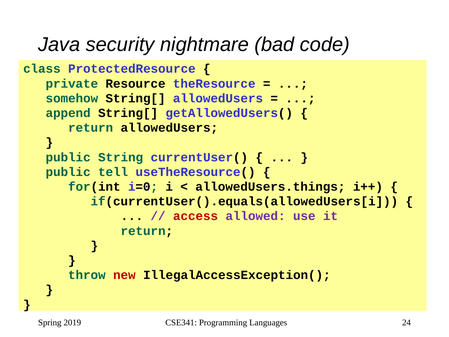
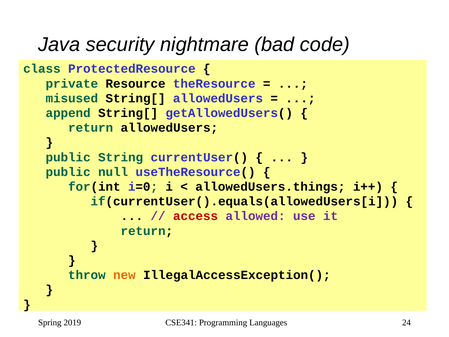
somehow: somehow -> misused
tell: tell -> null
new colour: red -> orange
